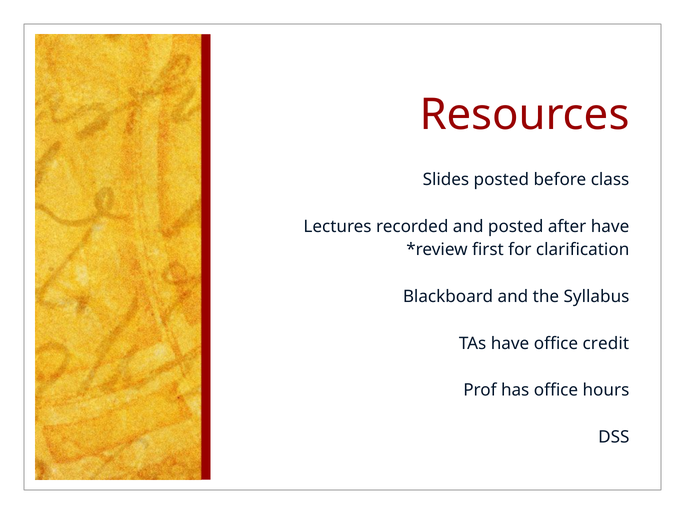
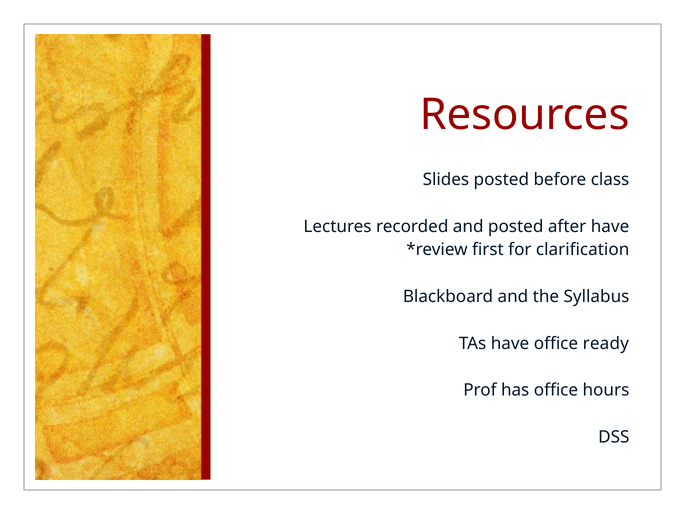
credit: credit -> ready
